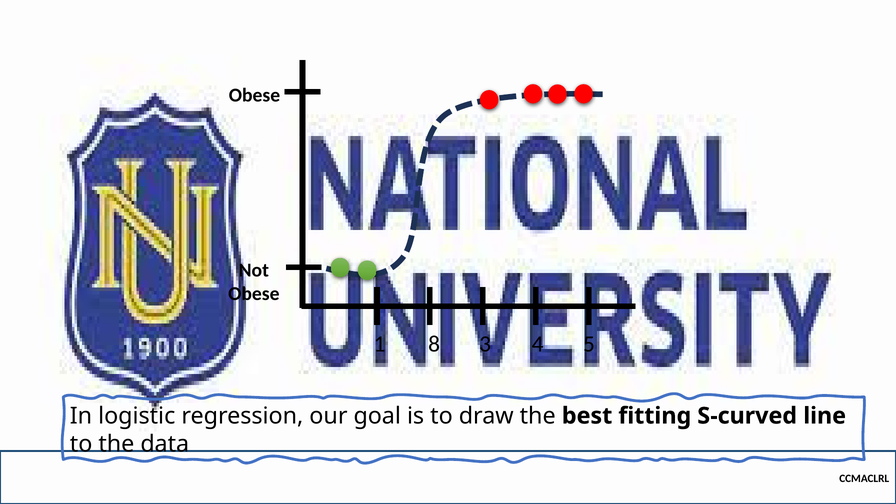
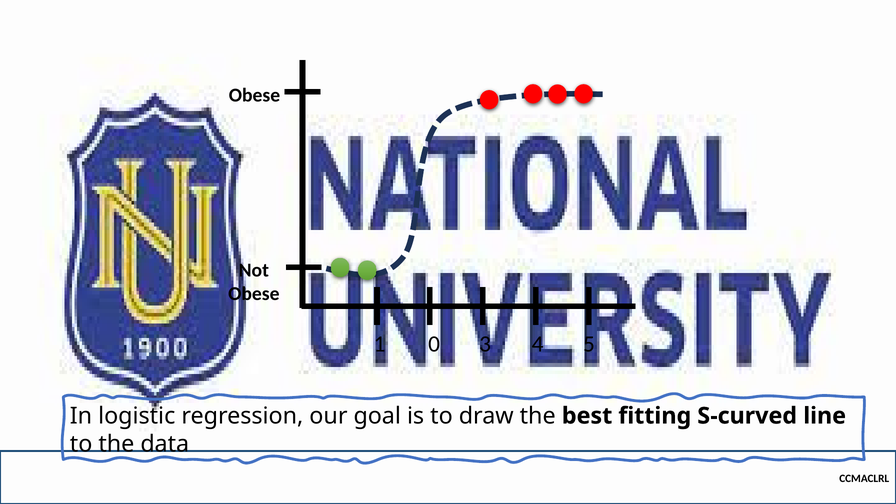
8: 8 -> 0
